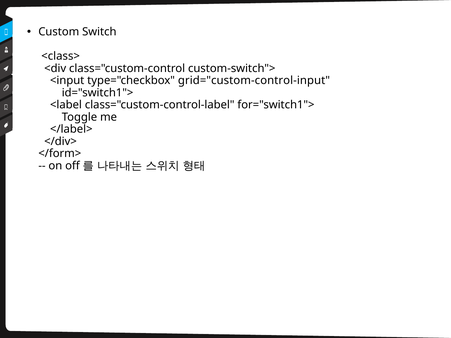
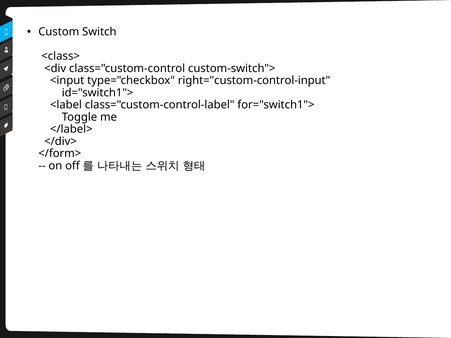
grid="custom-control-input: grid="custom-control-input -> right="custom-control-input
